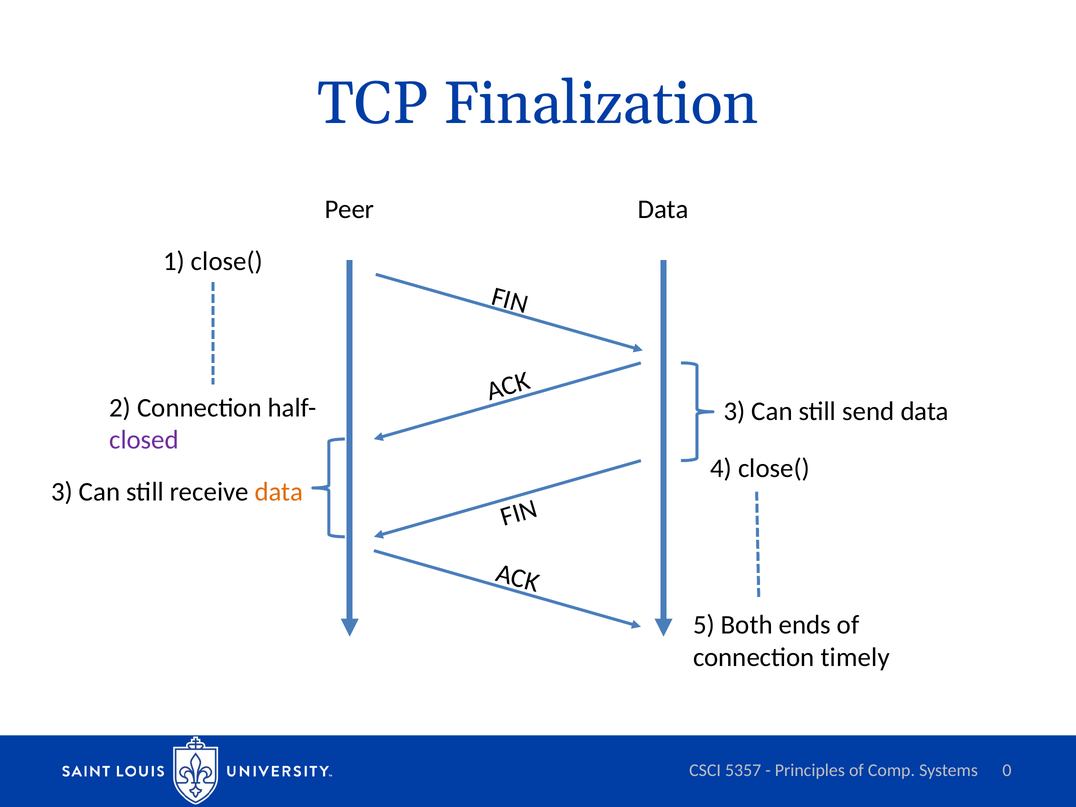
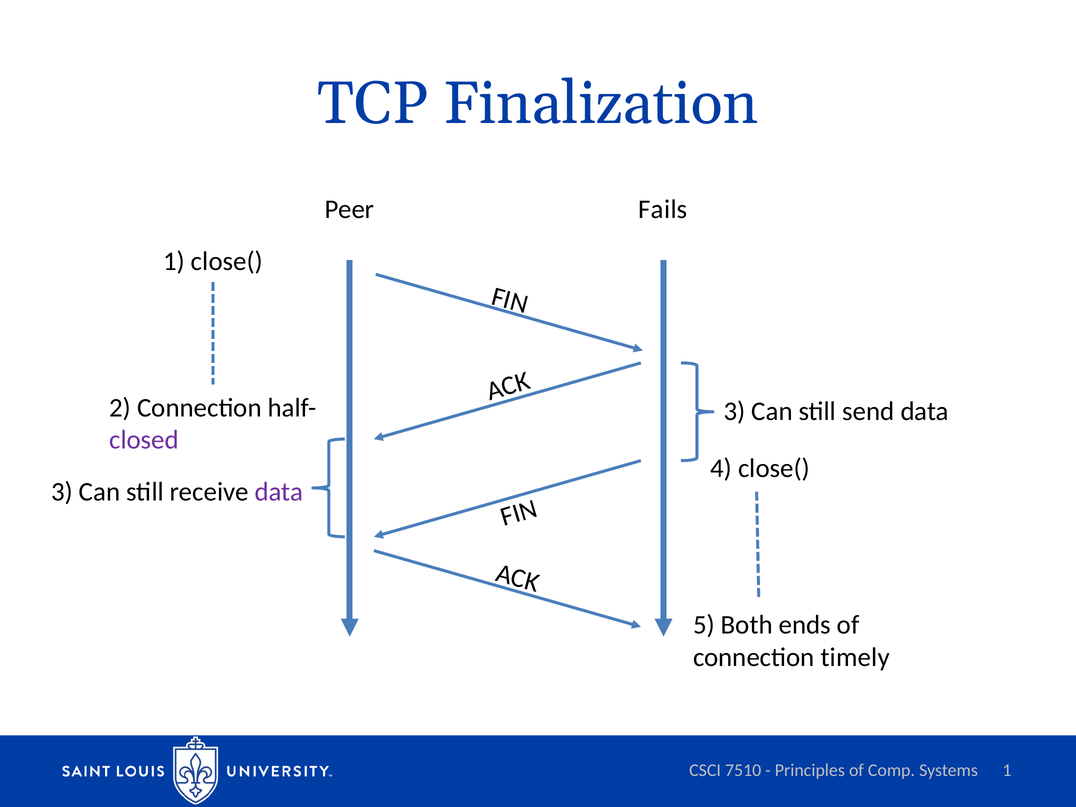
Peer Data: Data -> Fails
data at (279, 492) colour: orange -> purple
5357: 5357 -> 7510
Systems 0: 0 -> 1
